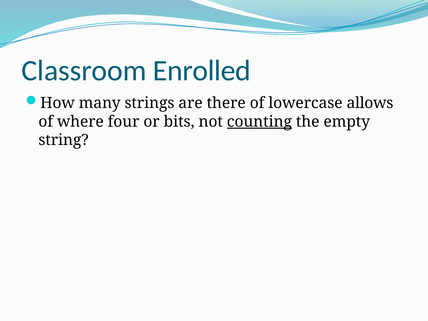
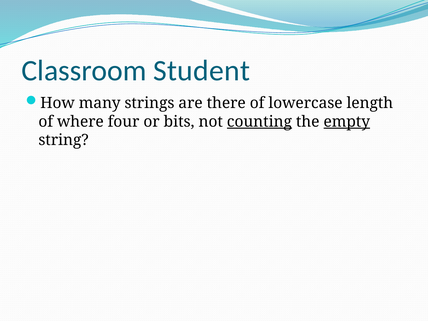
Enrolled: Enrolled -> Student
allows: allows -> length
empty underline: none -> present
